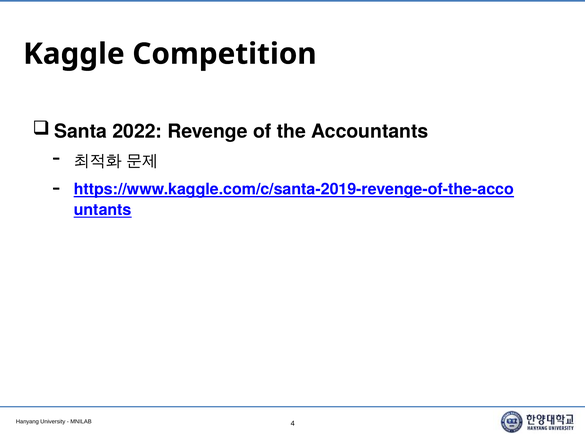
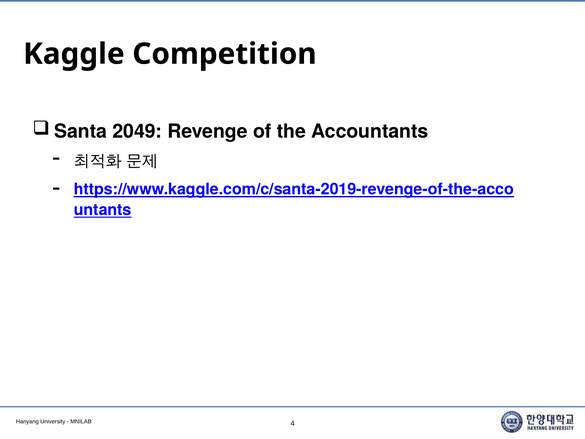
2022: 2022 -> 2049
